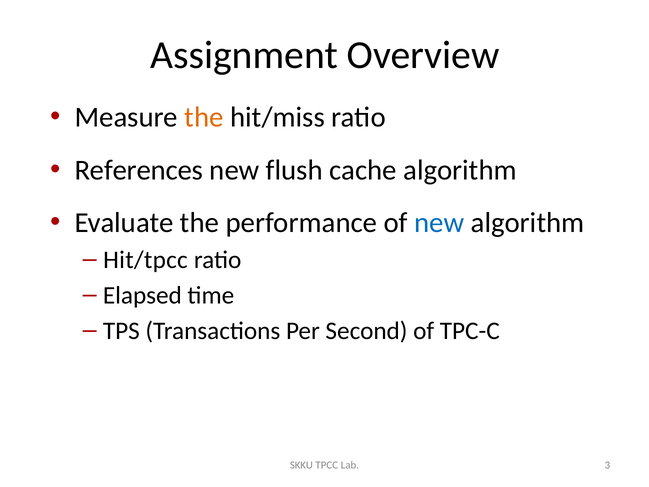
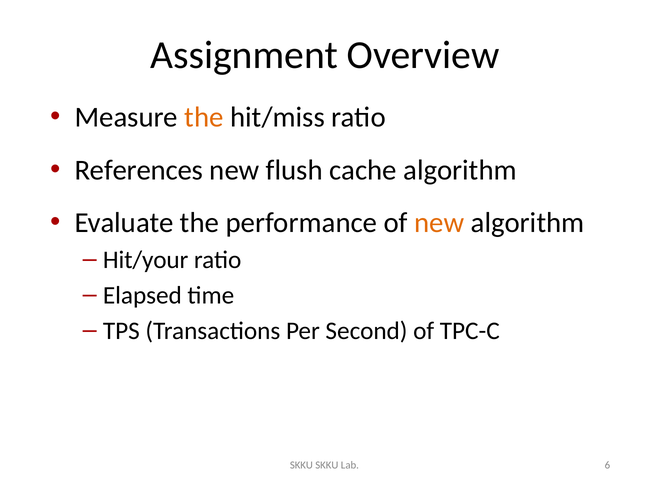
new at (439, 223) colour: blue -> orange
Hit/tpcc: Hit/tpcc -> Hit/your
SKKU TPCC: TPCC -> SKKU
3: 3 -> 6
